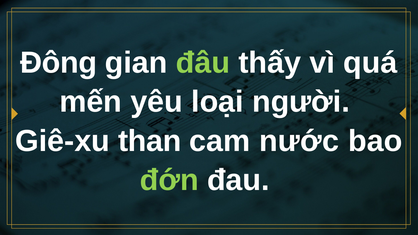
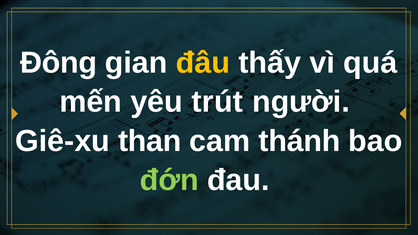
đâu colour: light green -> yellow
loại: loại -> trút
nước: nước -> thánh
